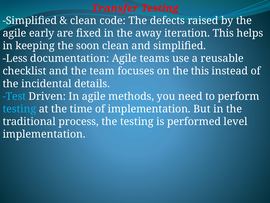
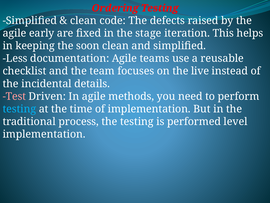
Transfer: Transfer -> Ordering
away: away -> stage
the this: this -> live
Test colour: light blue -> pink
